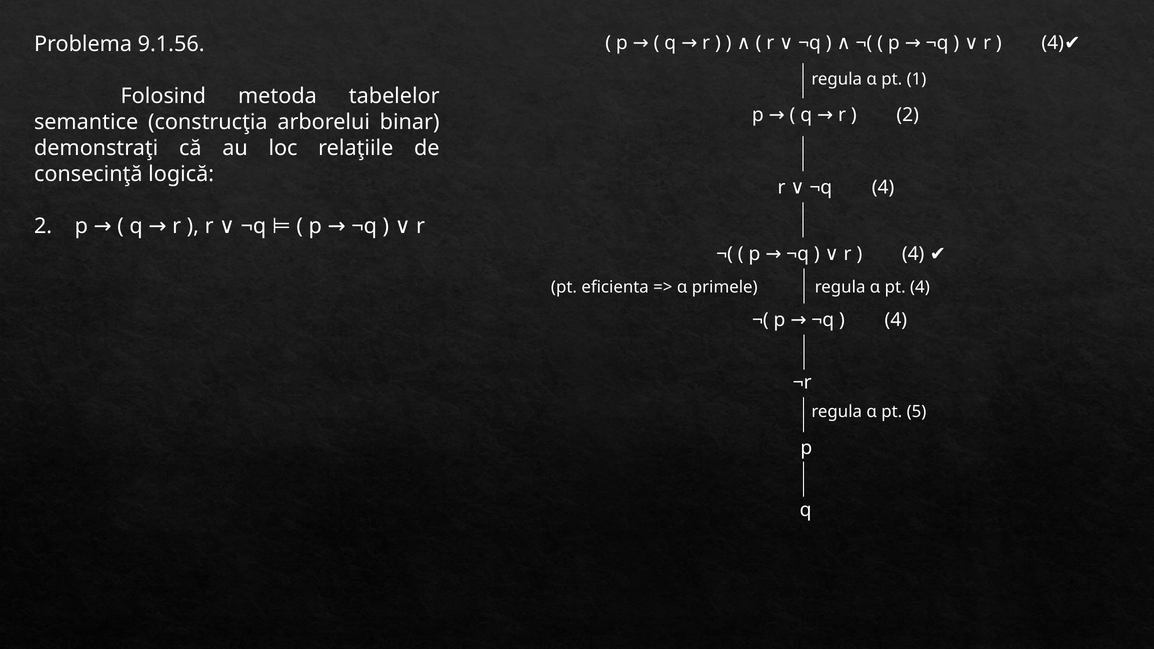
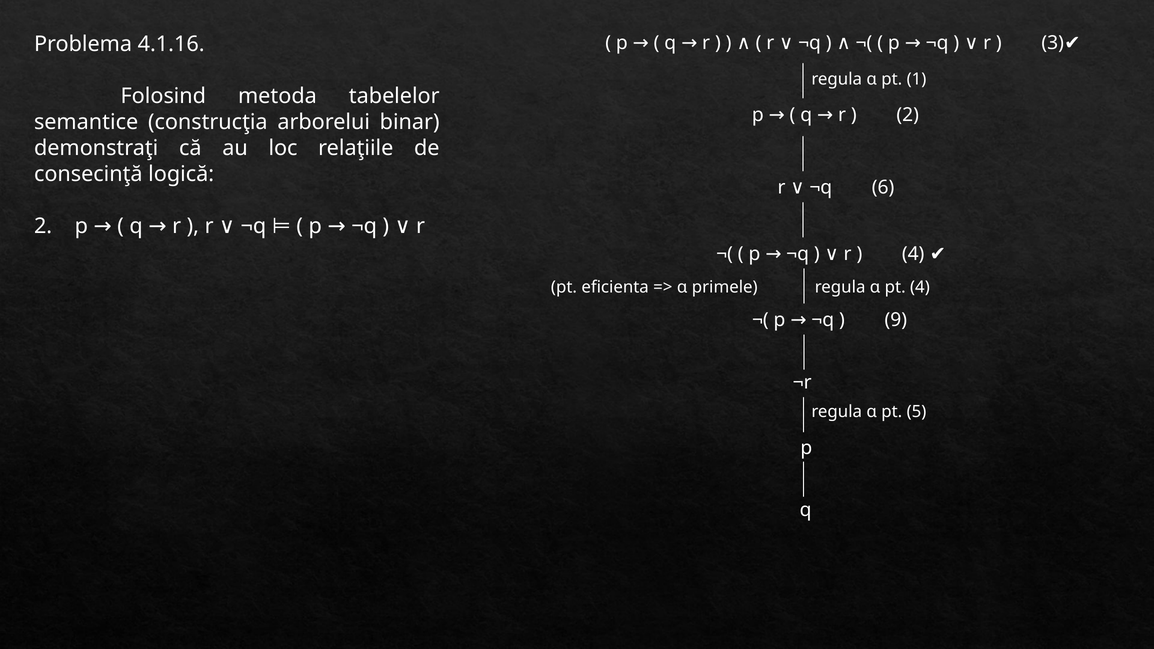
4 at (1053, 43): 4 -> 3
9.1.56: 9.1.56 -> 4.1.16
¬q 4: 4 -> 6
4 at (896, 320): 4 -> 9
